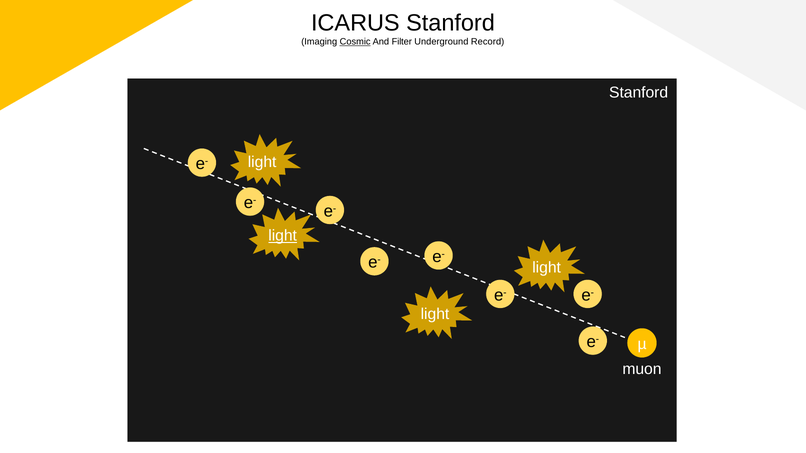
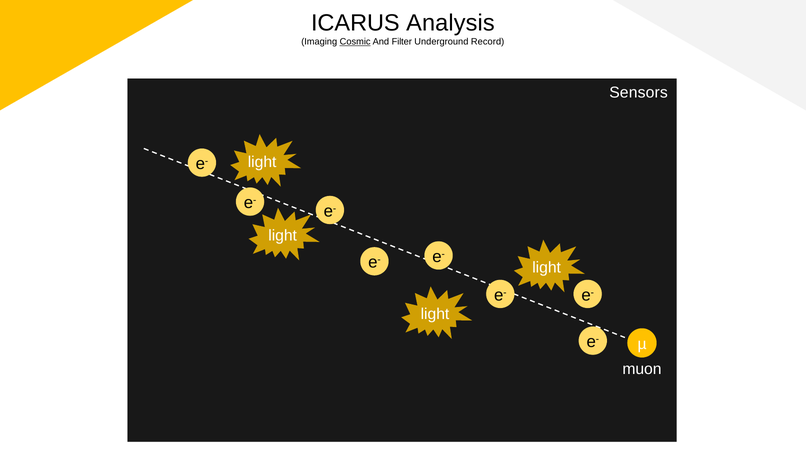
ICARUS Stanford: Stanford -> Analysis
Stanford at (639, 92): Stanford -> Sensors
light at (283, 236) underline: present -> none
